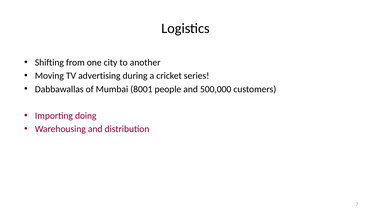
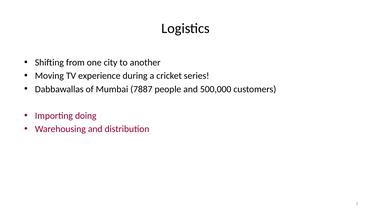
advertising: advertising -> experience
8001: 8001 -> 7887
